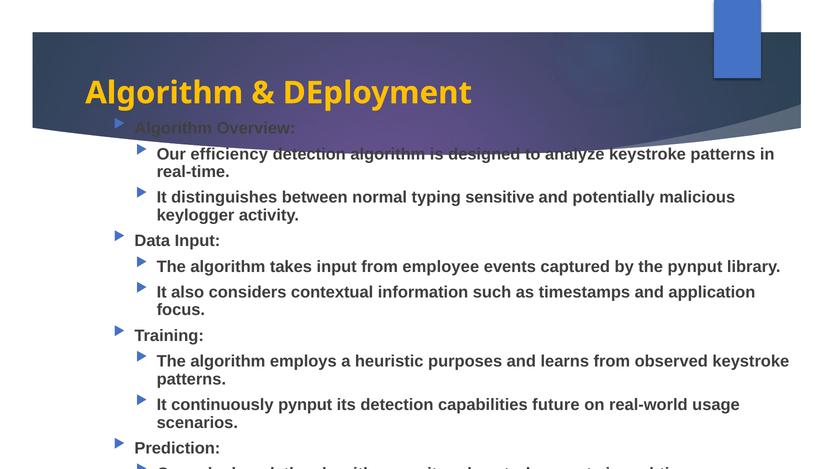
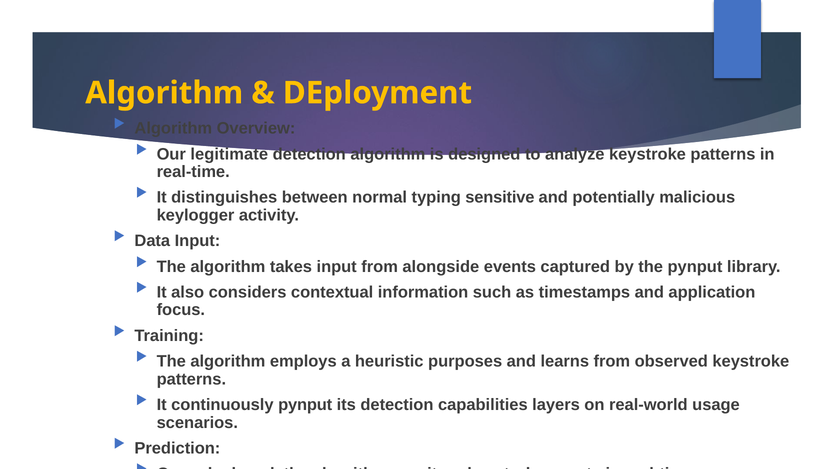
efficiency: efficiency -> legitimate
employee: employee -> alongside
future: future -> layers
